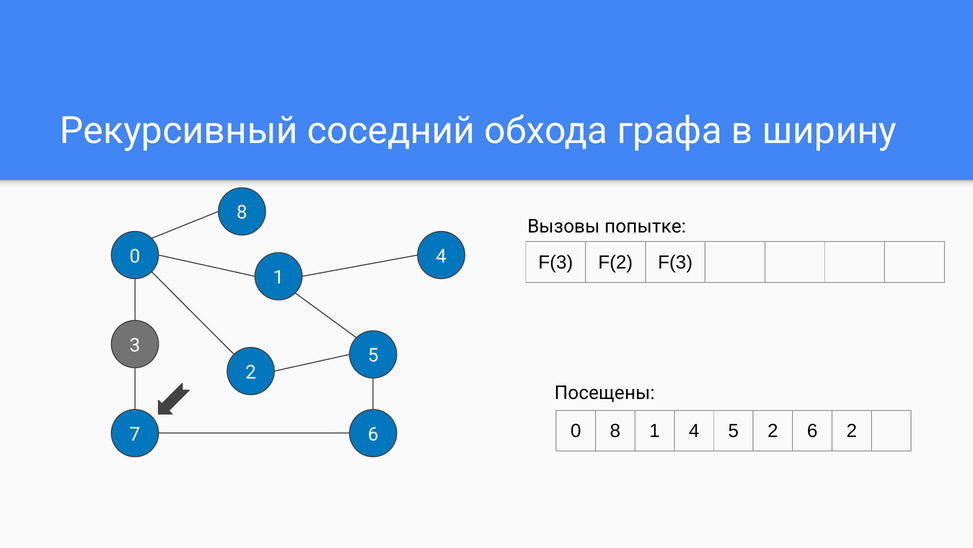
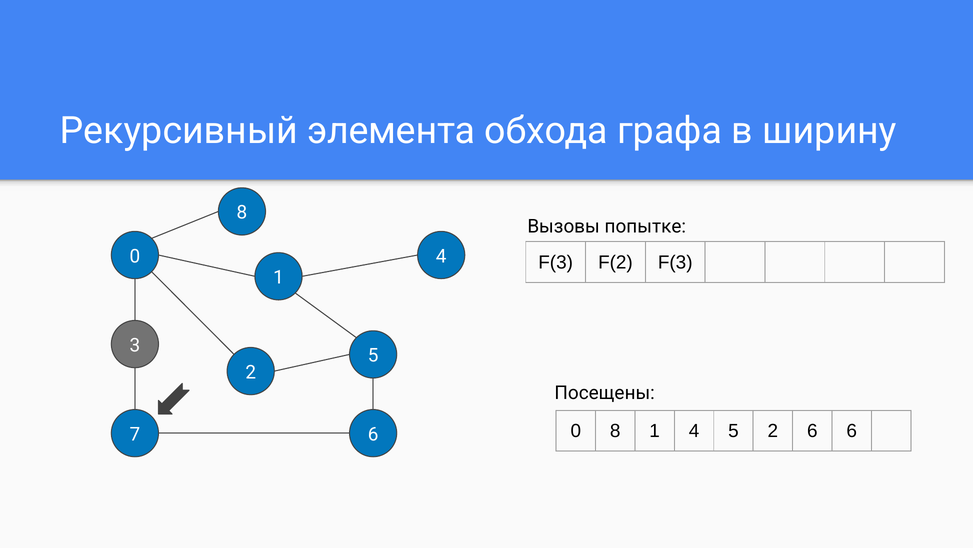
соседний: соседний -> элемента
6 2: 2 -> 6
